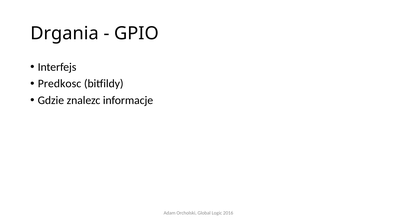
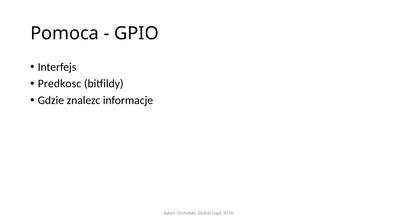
Drgania: Drgania -> Pomoca
